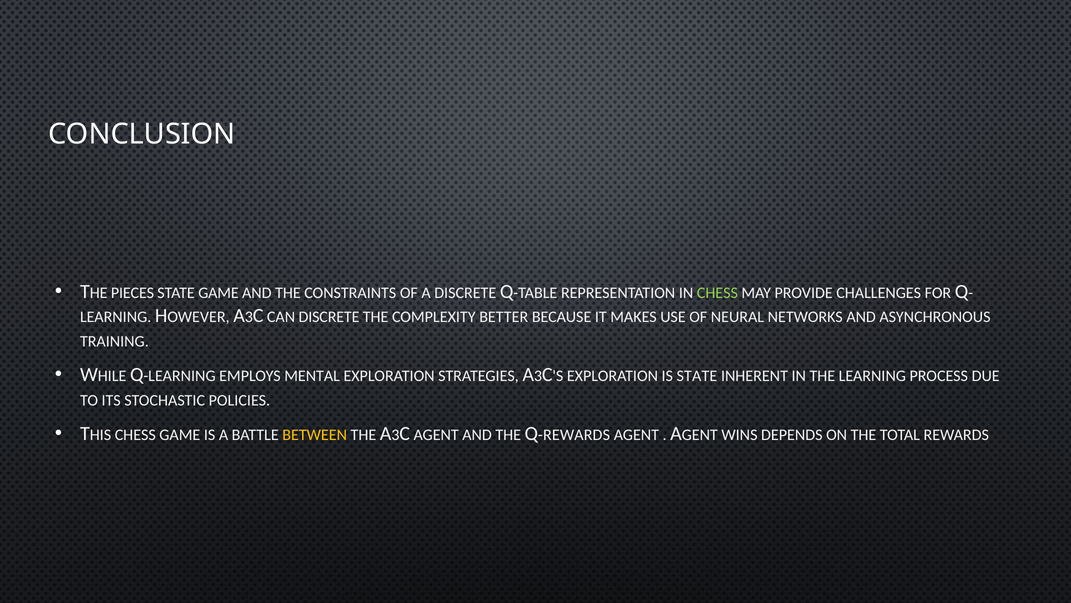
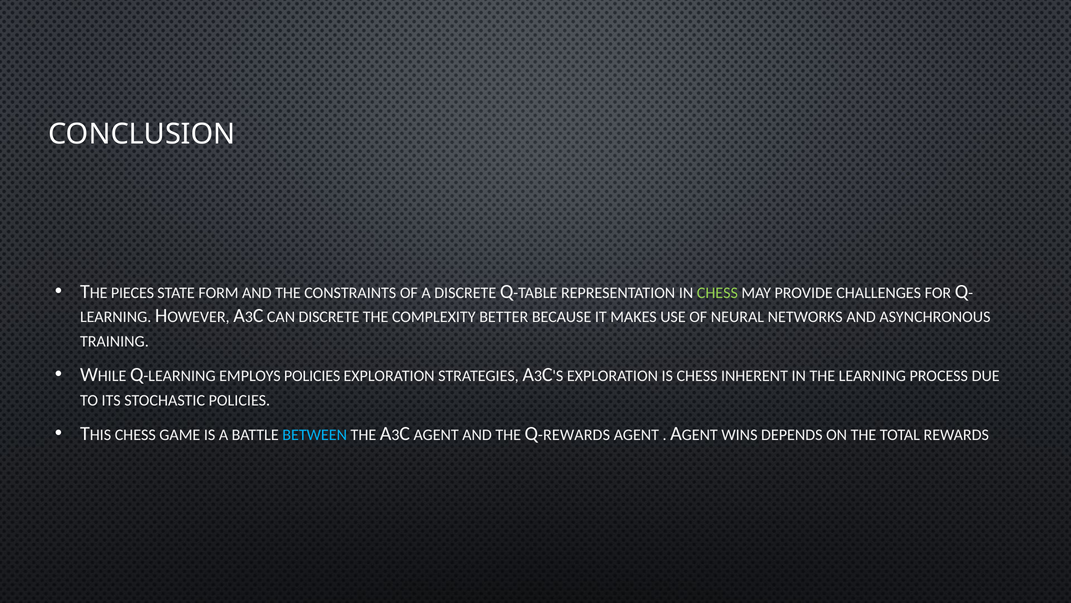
STATE GAME: GAME -> FORM
EMPLOYS MENTAL: MENTAL -> POLICIES
IS STATE: STATE -> CHESS
BETWEEN colour: yellow -> light blue
